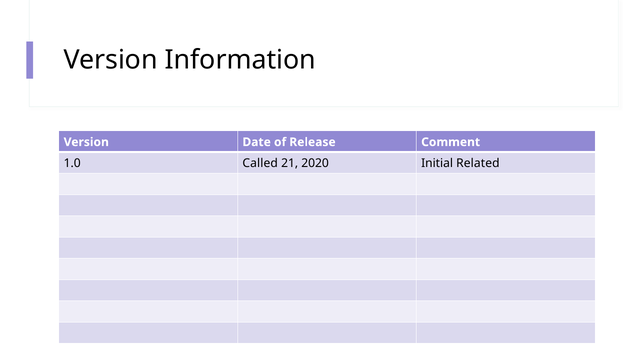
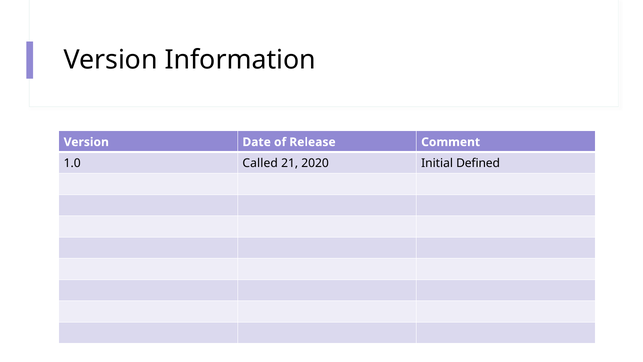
Related: Related -> Defined
